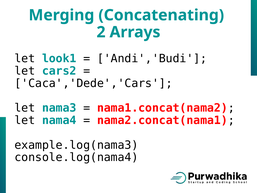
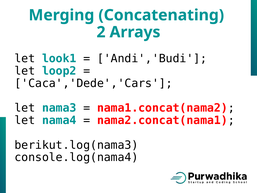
cars2: cars2 -> loop2
example.log(nama3: example.log(nama3 -> berikut.log(nama3
